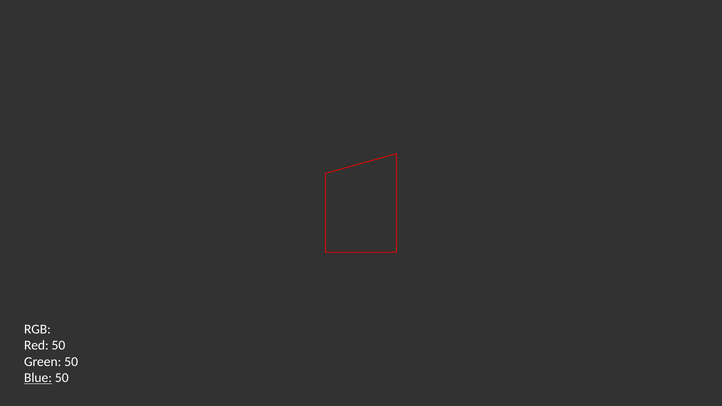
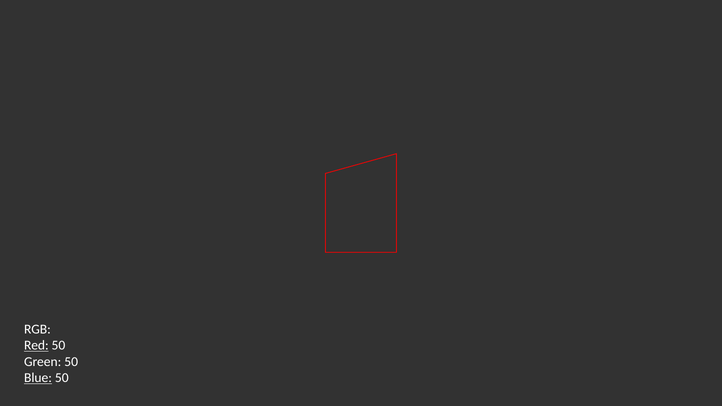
Red underline: none -> present
